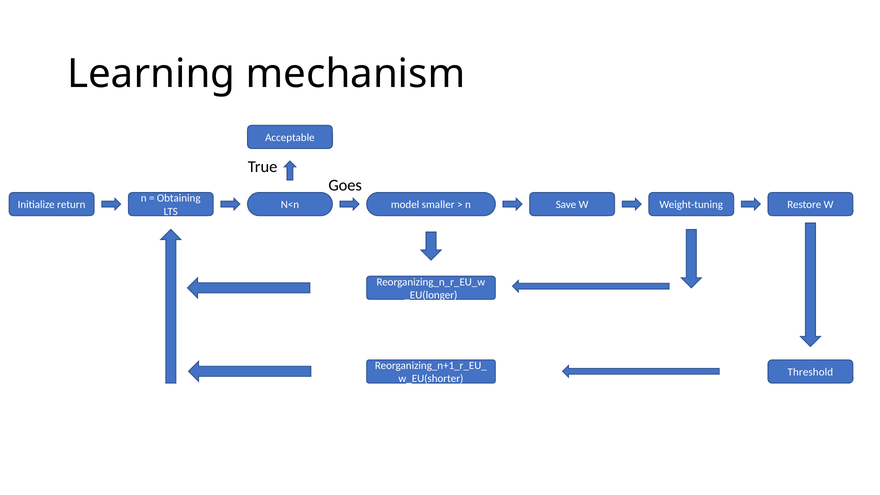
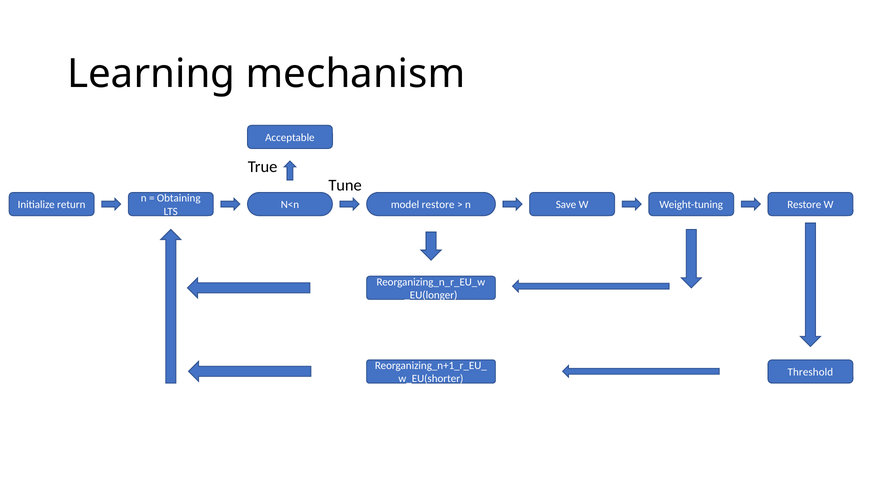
Goes: Goes -> Tune
model smaller: smaller -> restore
